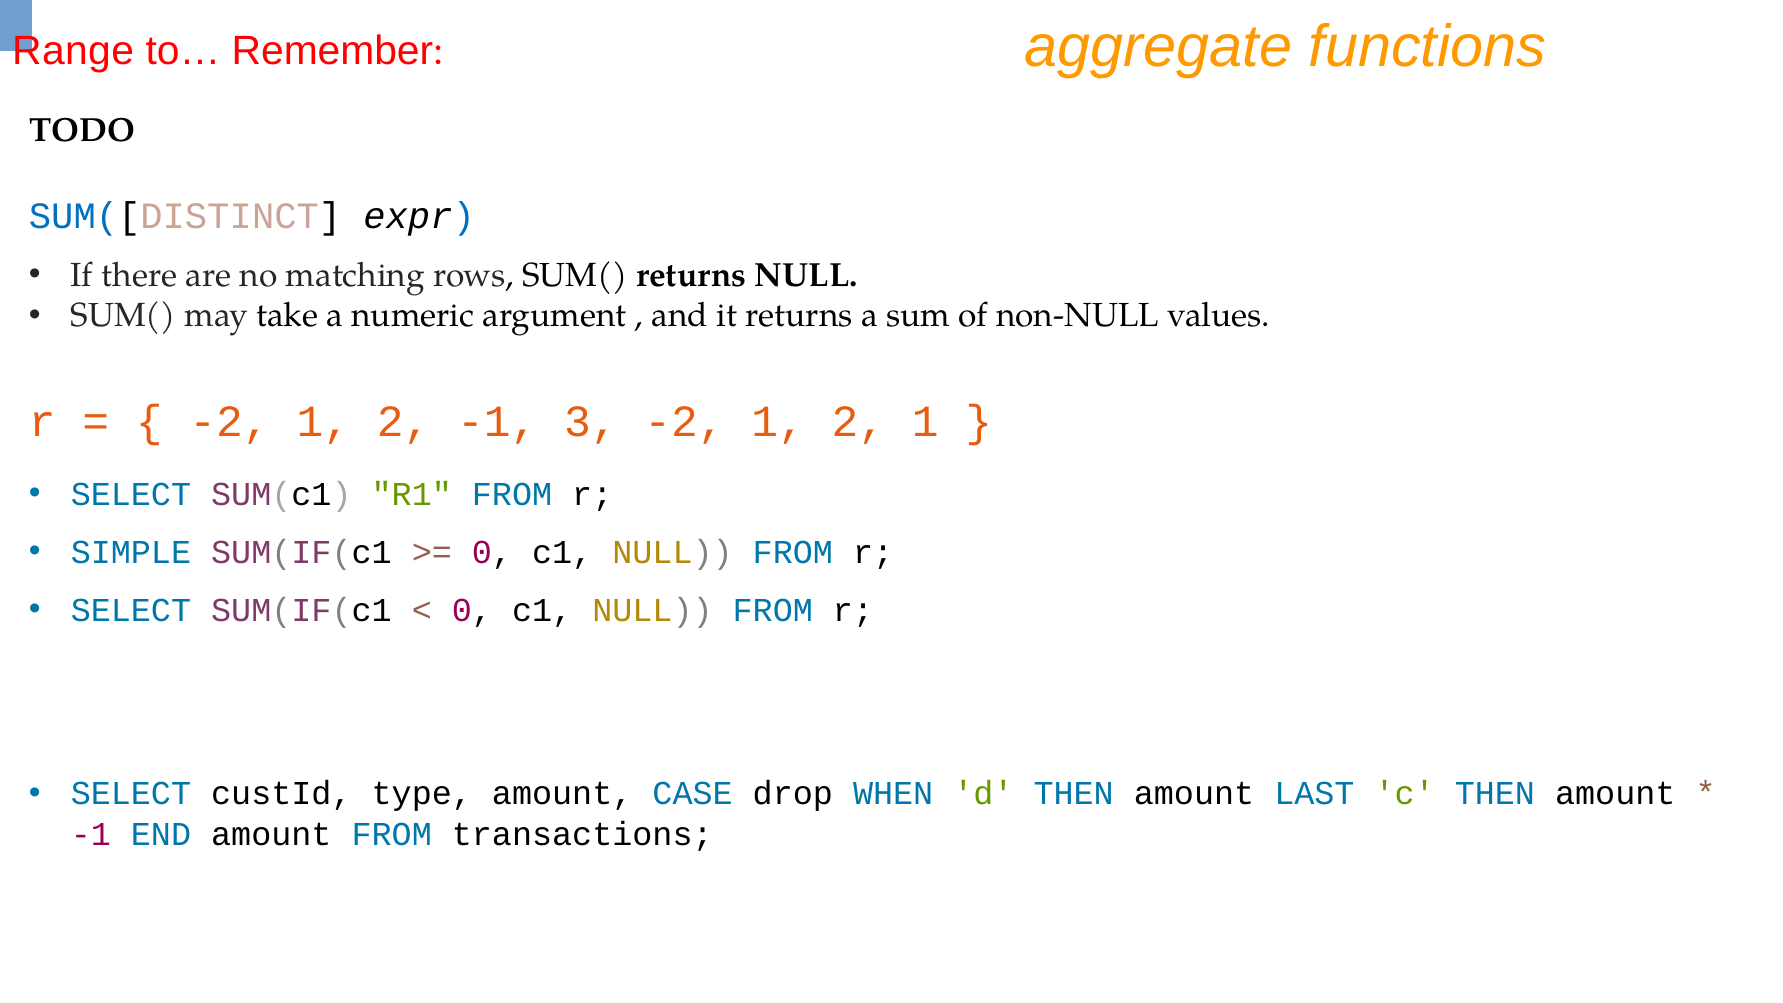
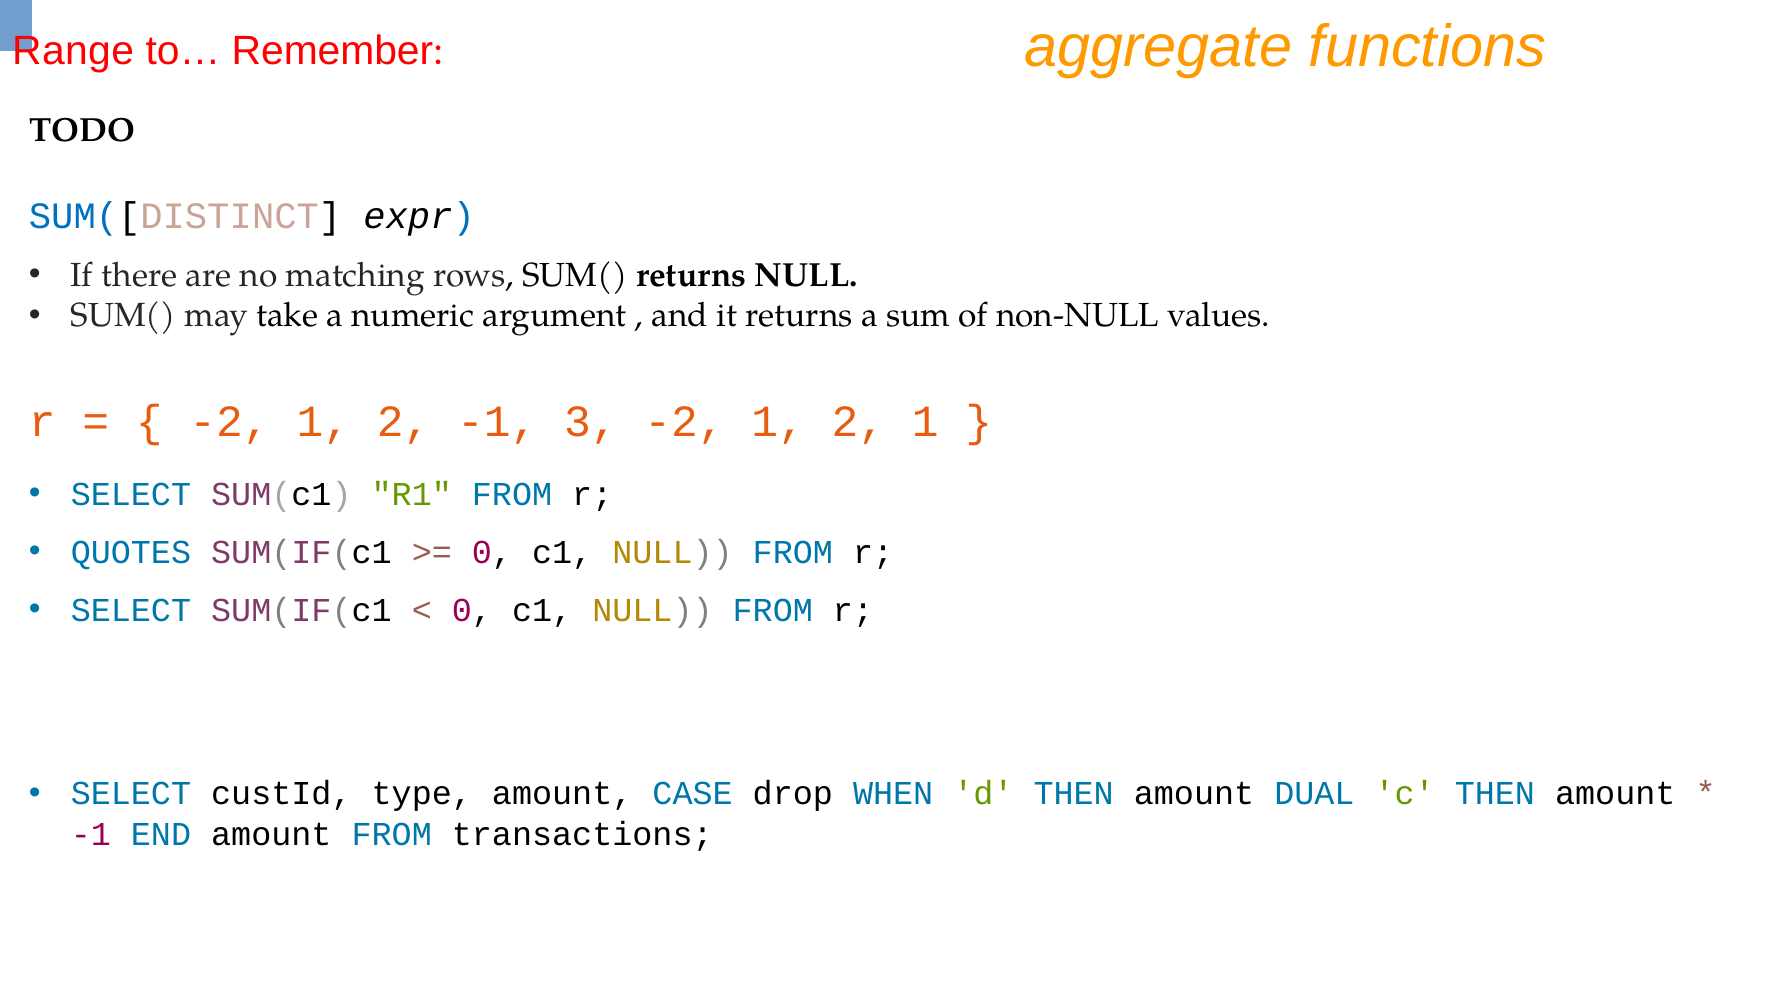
SIMPLE: SIMPLE -> QUOTES
LAST: LAST -> DUAL
